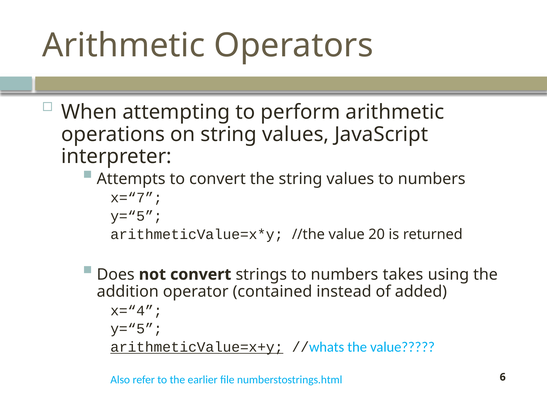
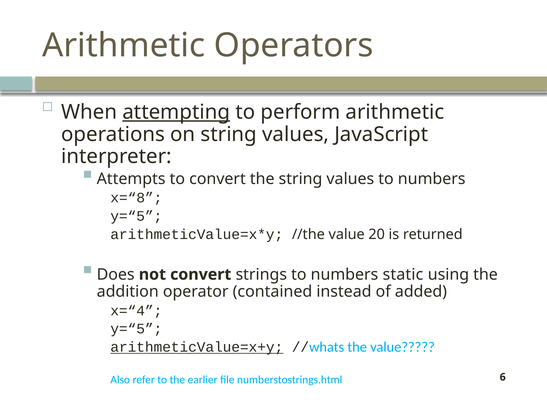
attempting underline: none -> present
x=“7: x=“7 -> x=“8
takes: takes -> static
